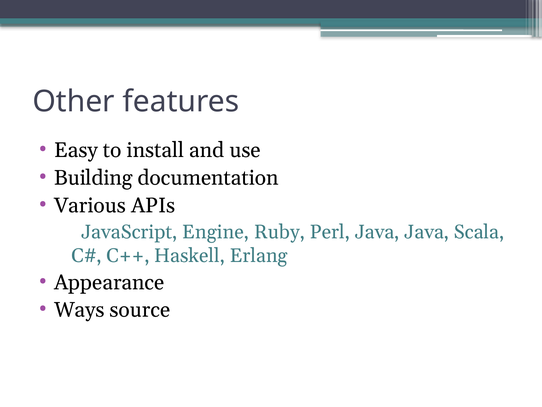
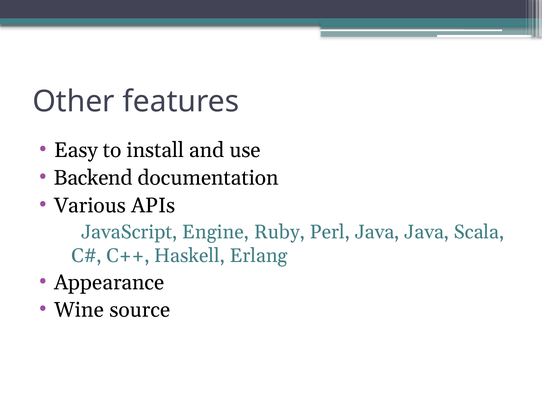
Building: Building -> Backend
Ways: Ways -> Wine
